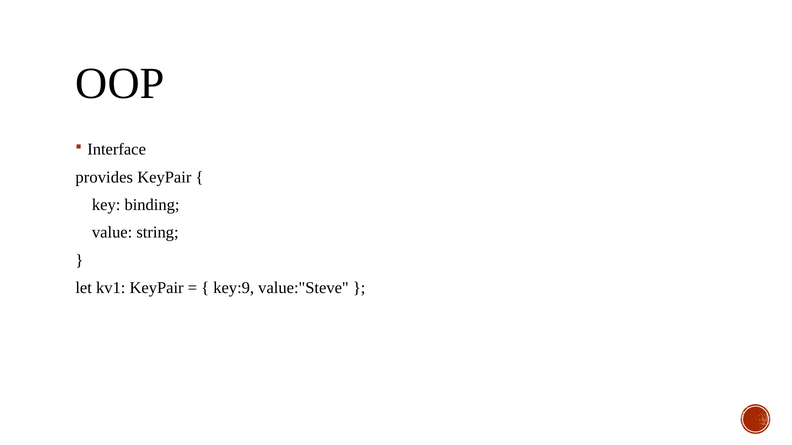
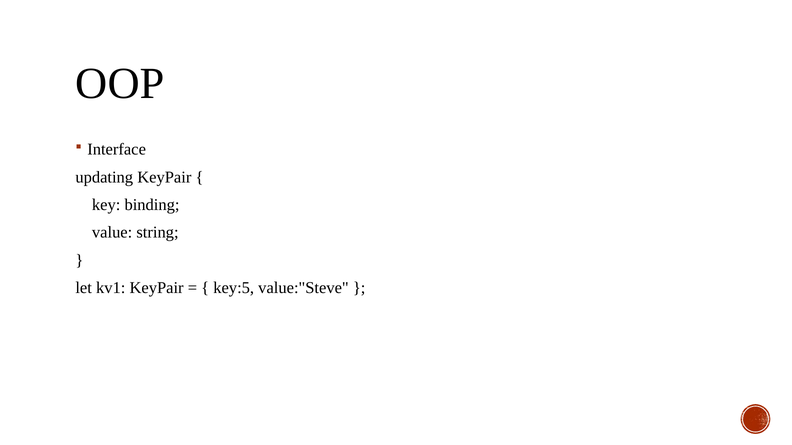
provides: provides -> updating
key:9: key:9 -> key:5
